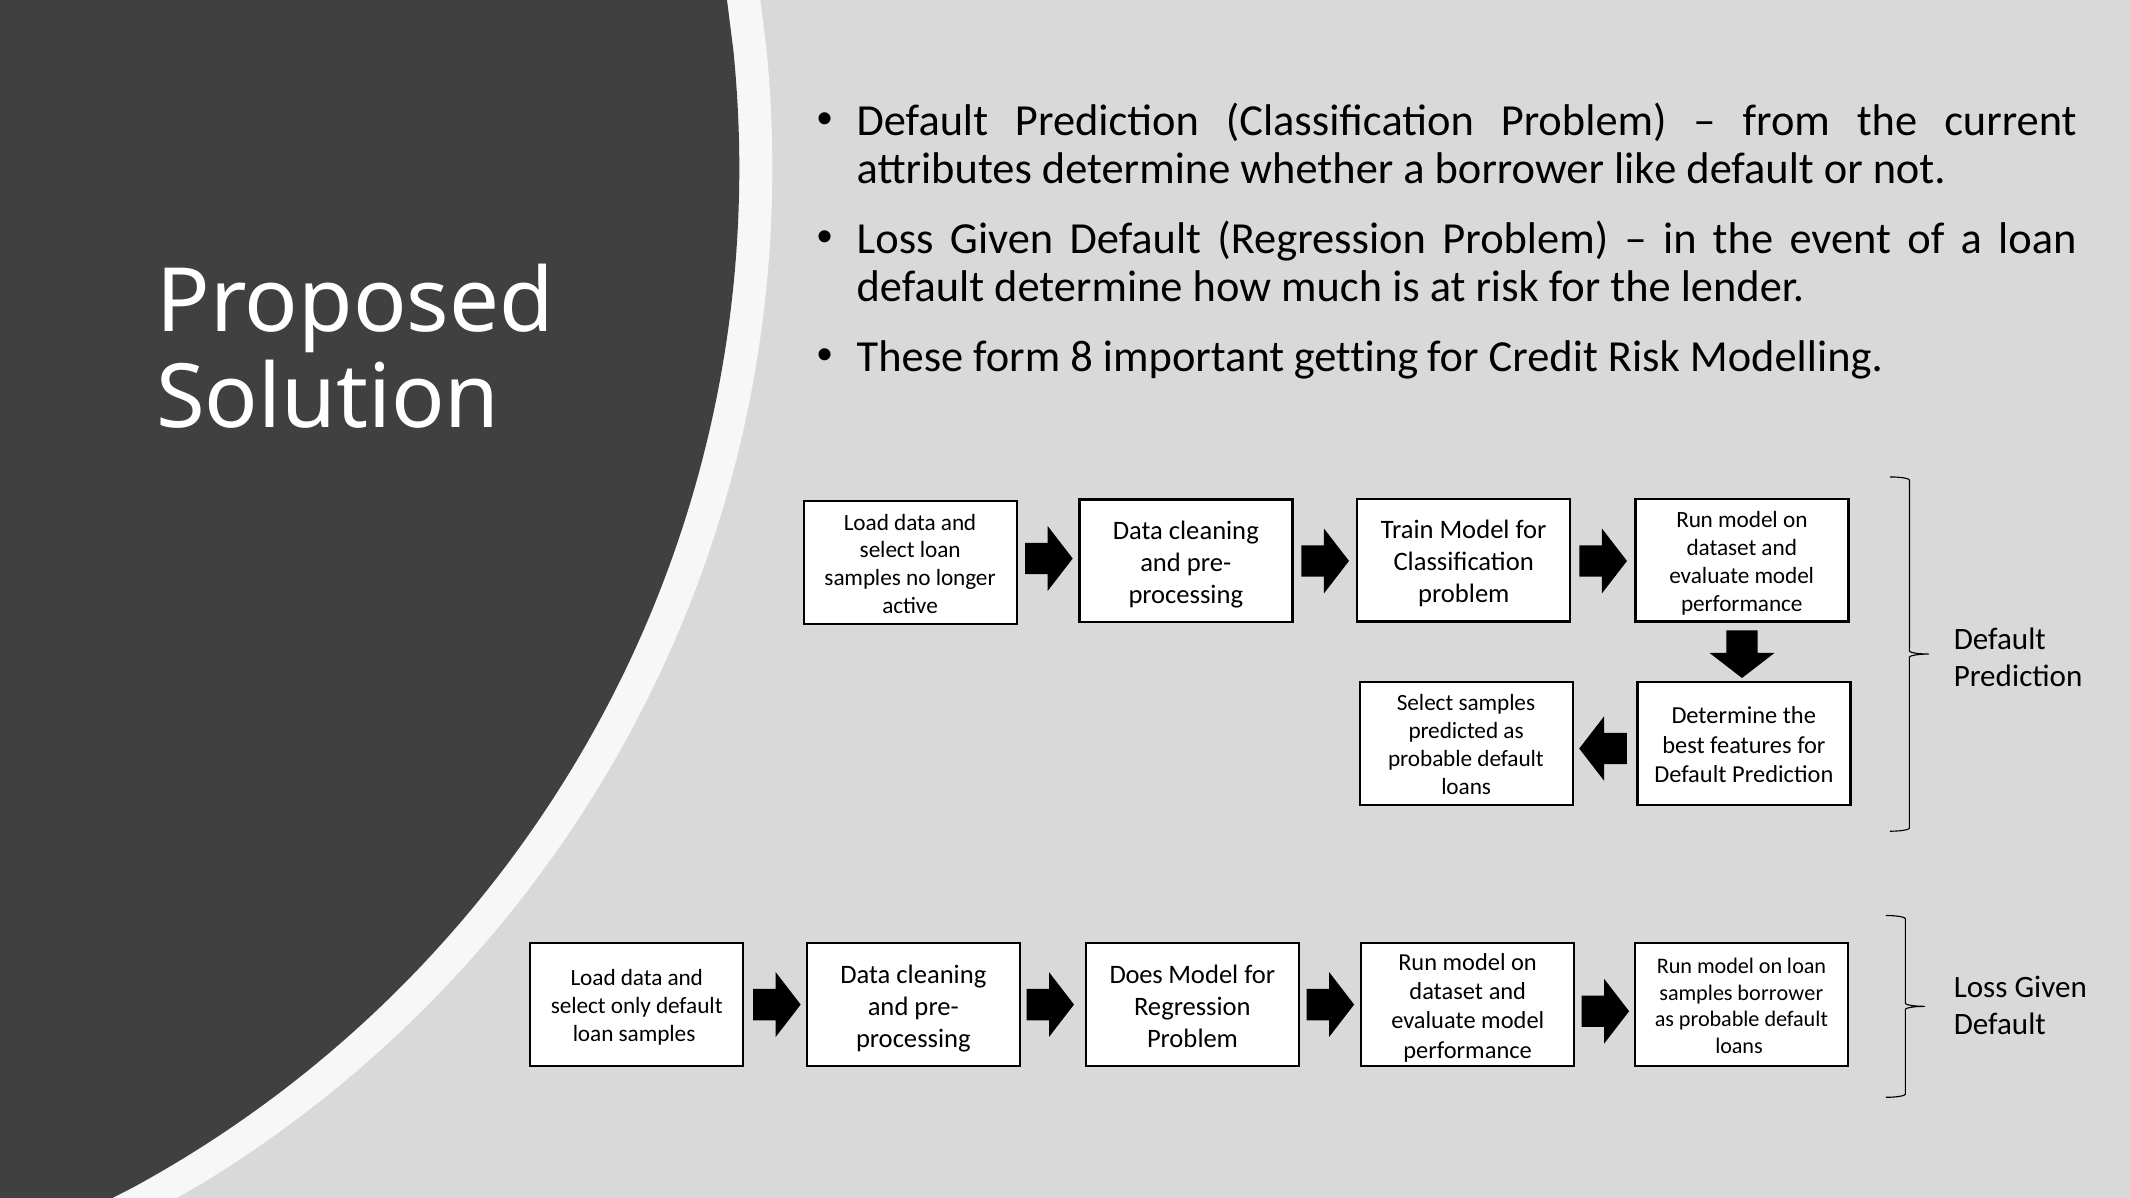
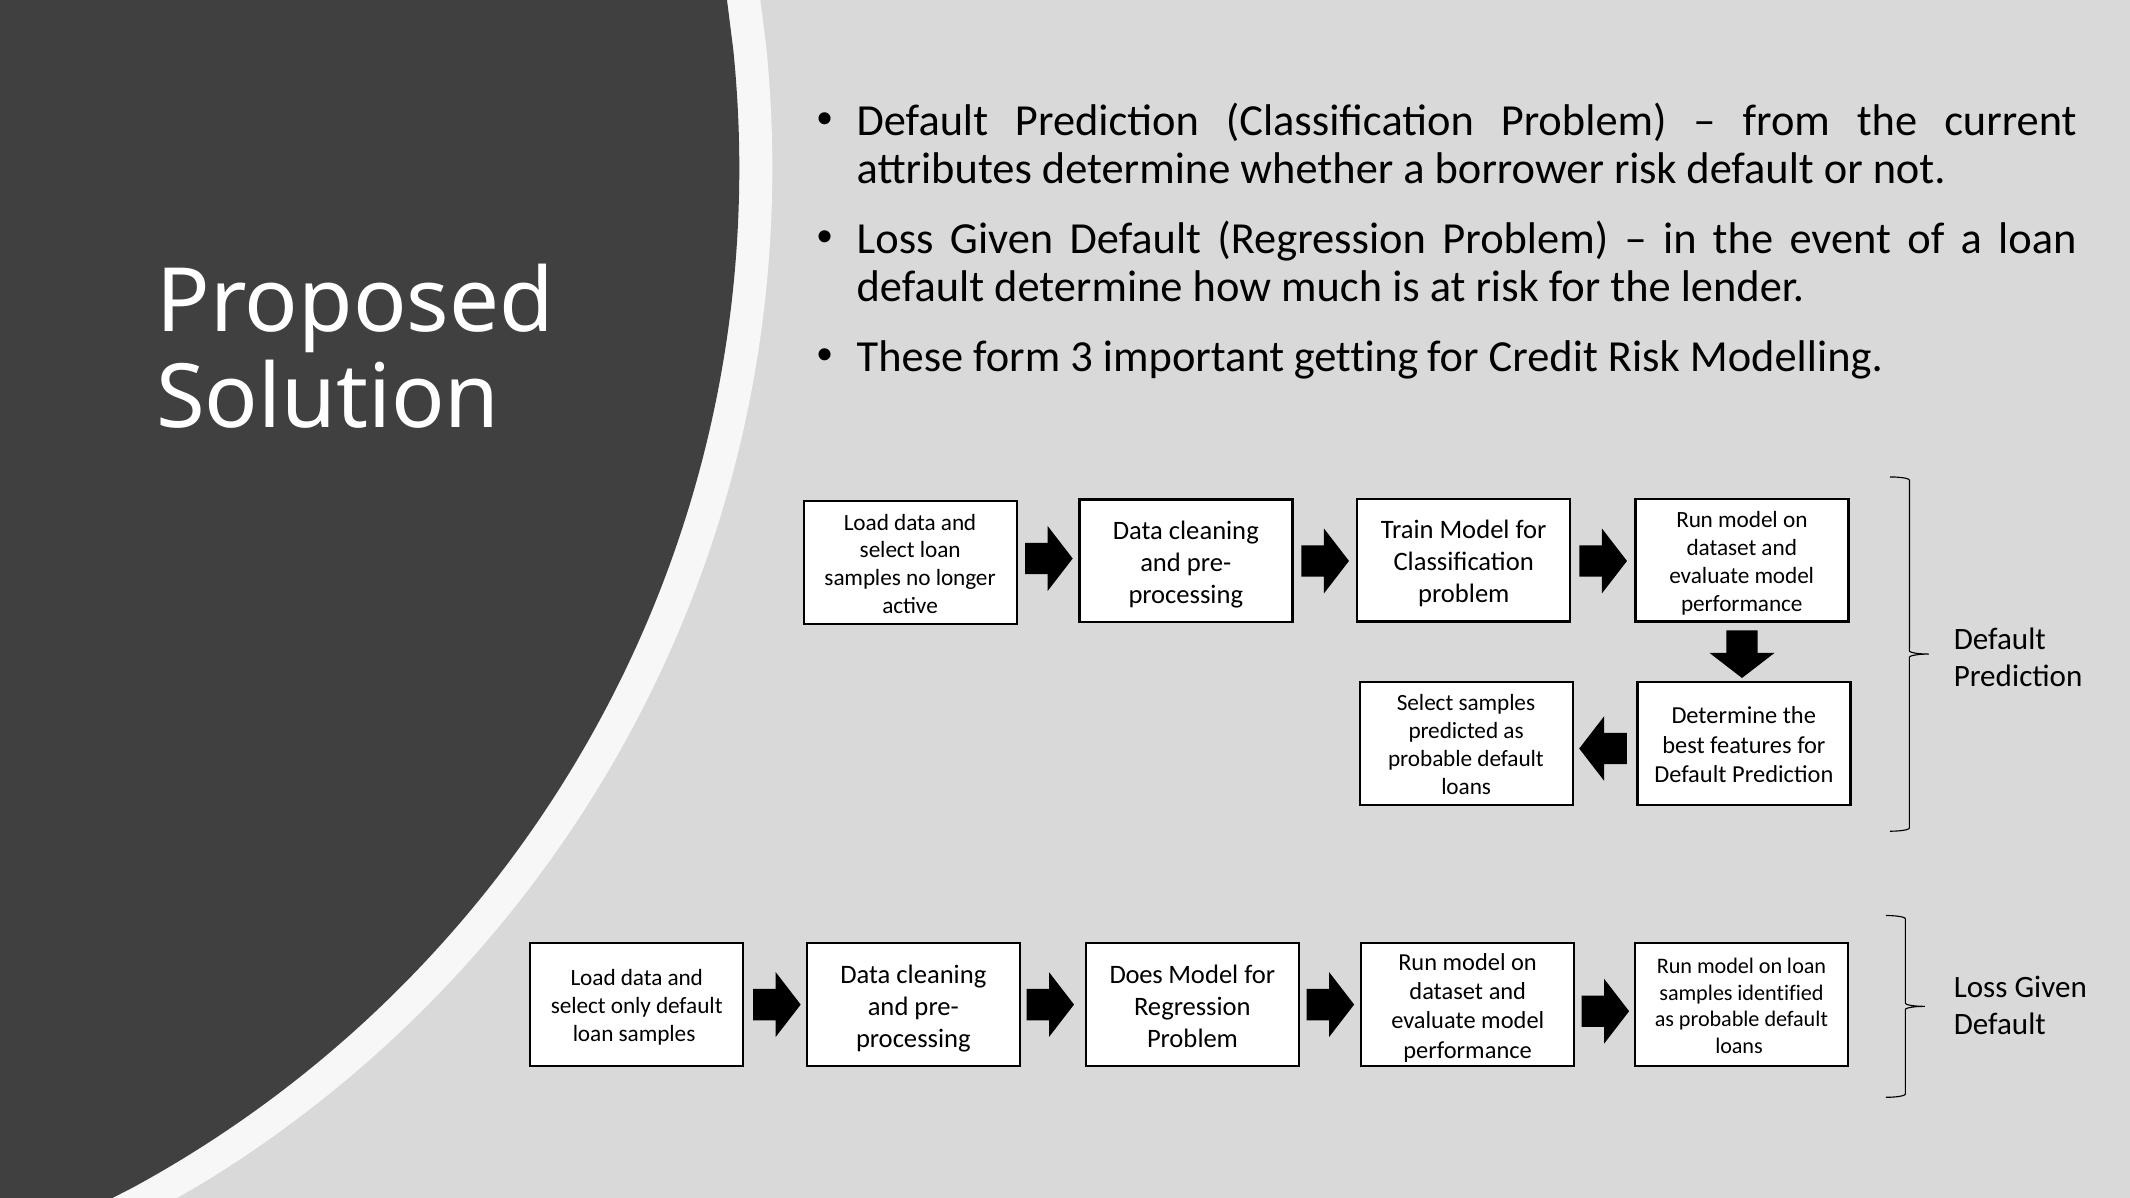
borrower like: like -> risk
8: 8 -> 3
samples borrower: borrower -> identified
